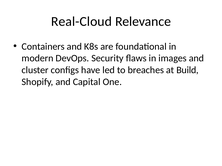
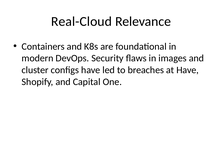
at Build: Build -> Have
